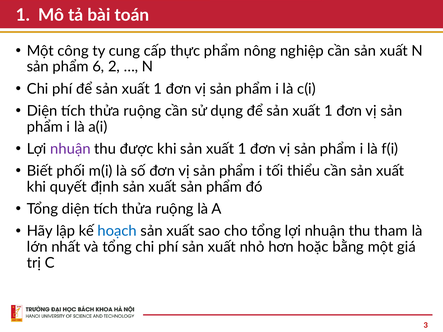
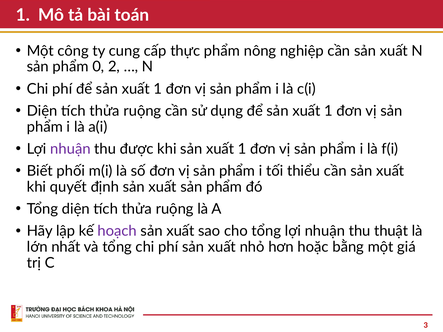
6: 6 -> 0
hoạch colour: blue -> purple
tham: tham -> thuật
